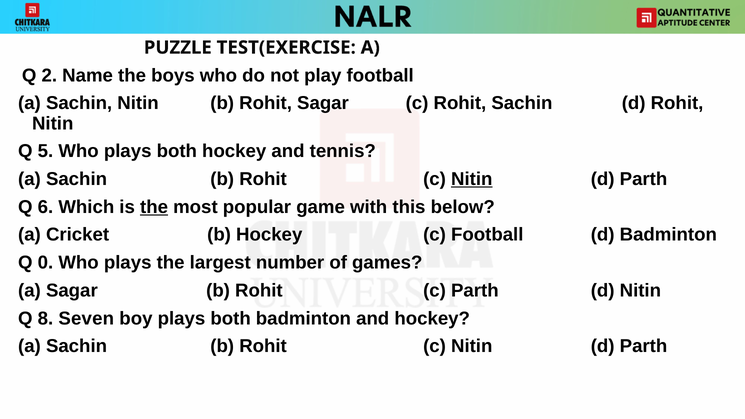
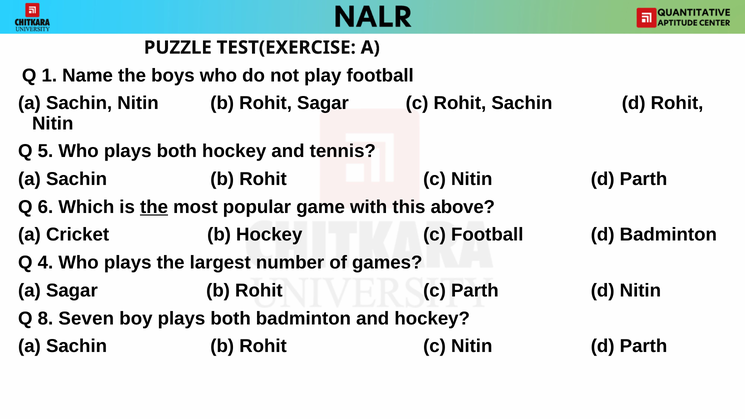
2: 2 -> 1
Nitin at (472, 179) underline: present -> none
below: below -> above
0: 0 -> 4
